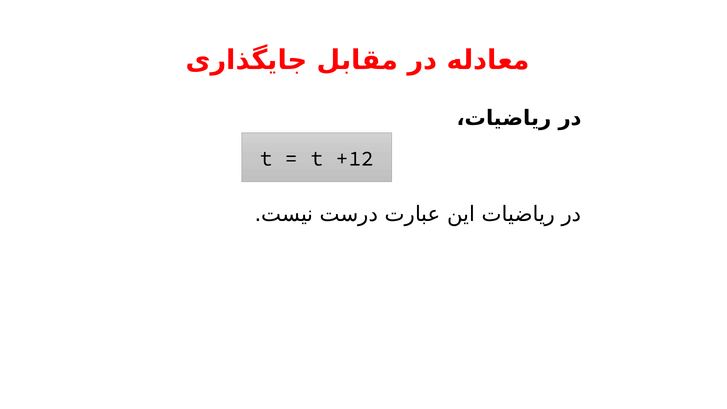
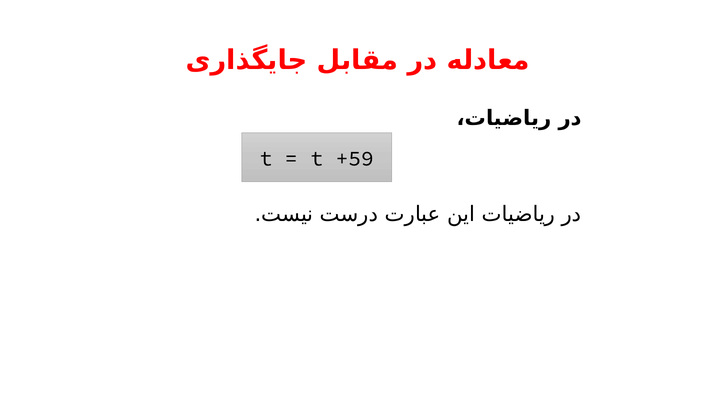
+12: +12 -> +59
